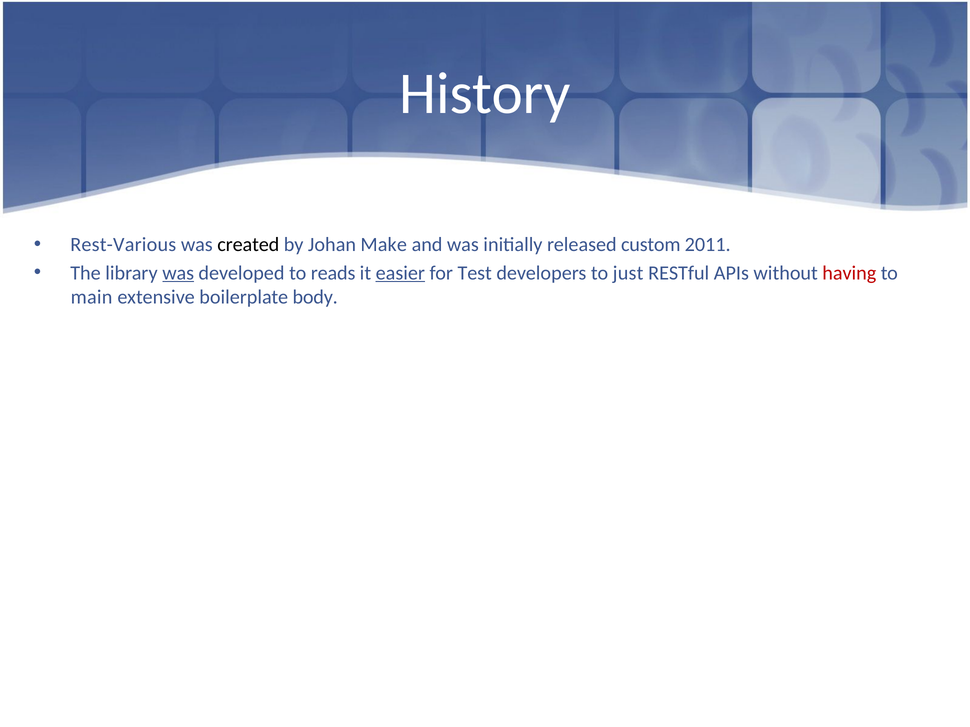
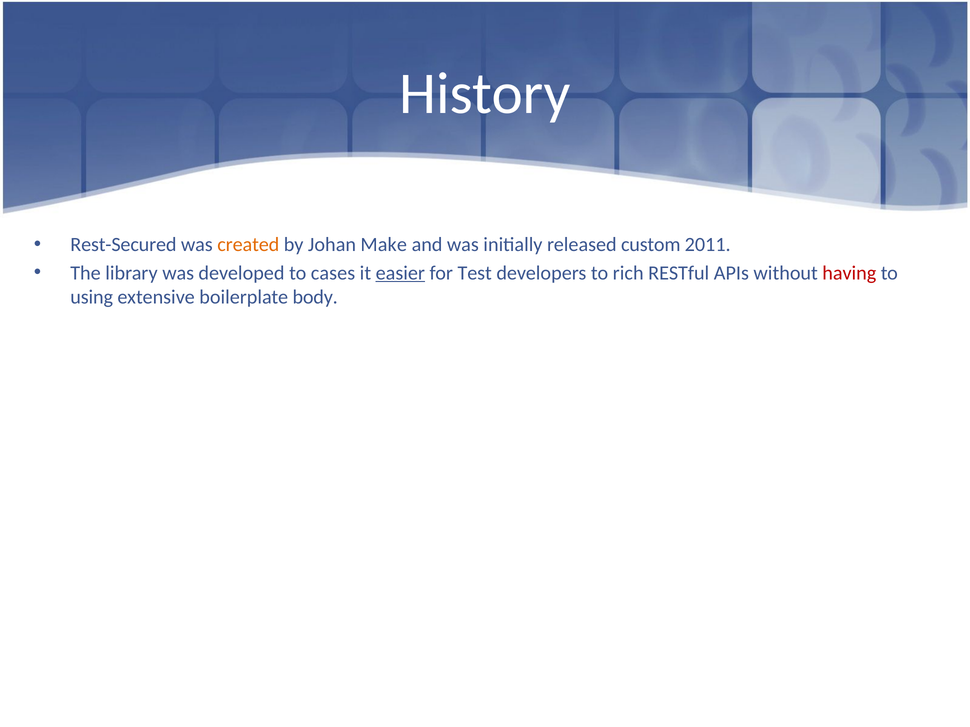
Rest-Various: Rest-Various -> Rest-Secured
created colour: black -> orange
was at (178, 273) underline: present -> none
reads: reads -> cases
just: just -> rich
main: main -> using
